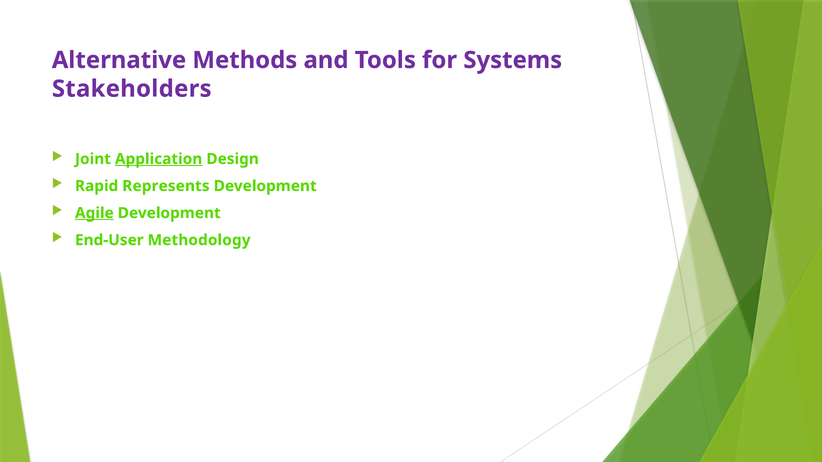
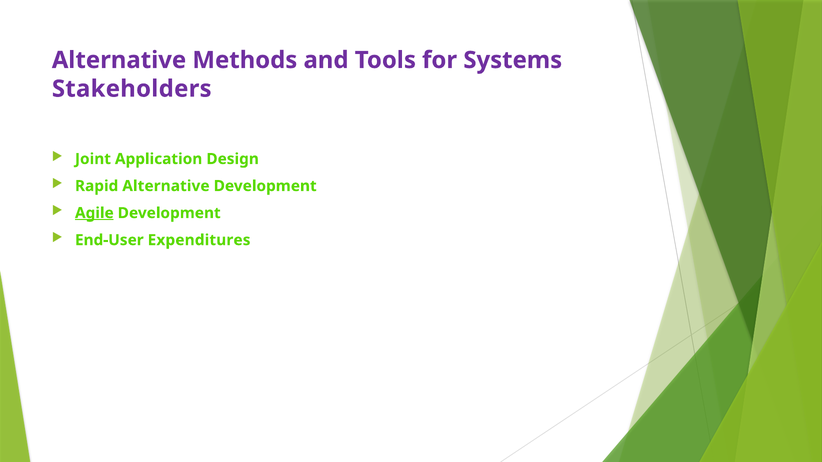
Application underline: present -> none
Rapid Represents: Represents -> Alternative
Methodology: Methodology -> Expenditures
